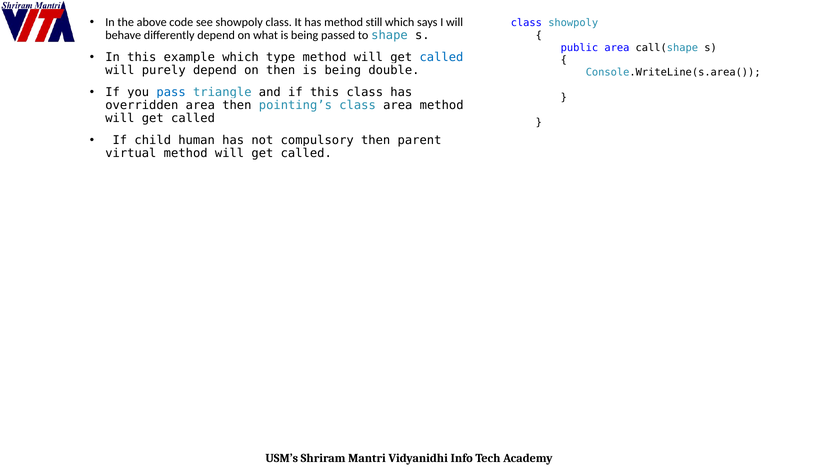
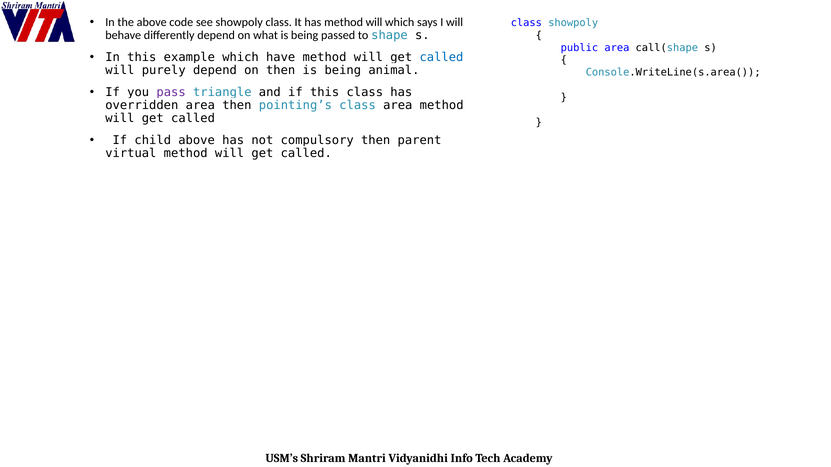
has method still: still -> will
type: type -> have
double: double -> animal
pass colour: blue -> purple
child human: human -> above
